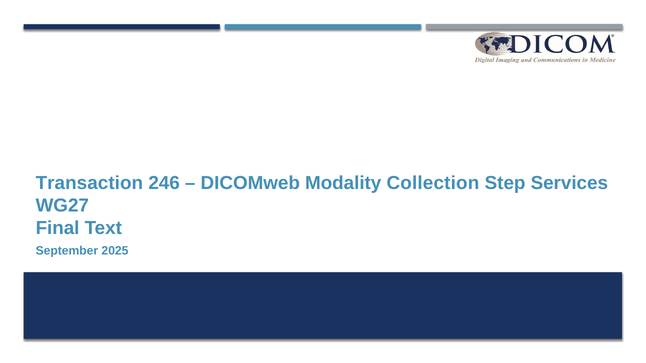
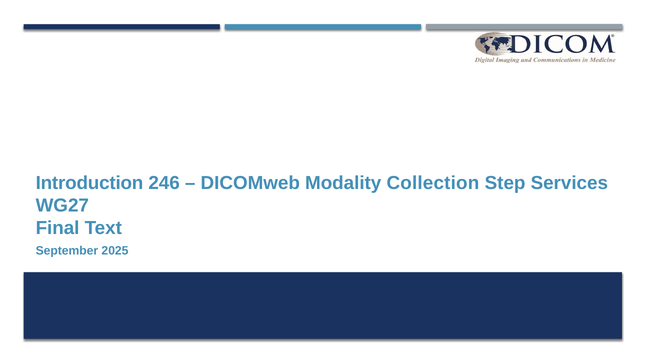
Transaction: Transaction -> Introduction
